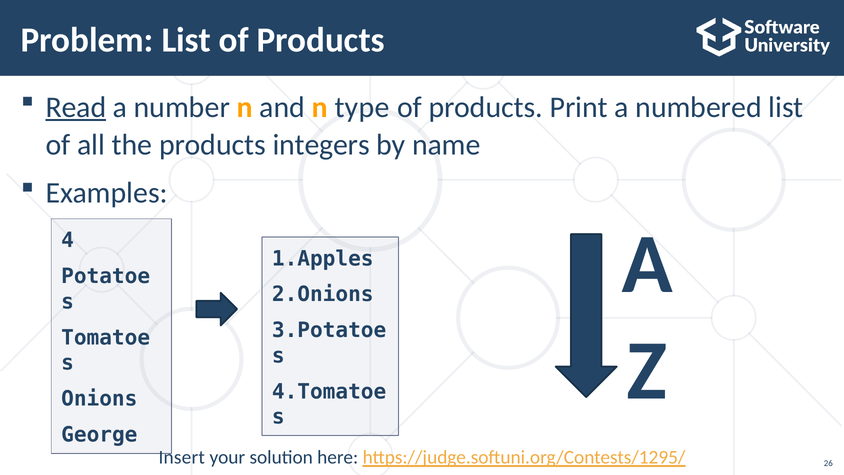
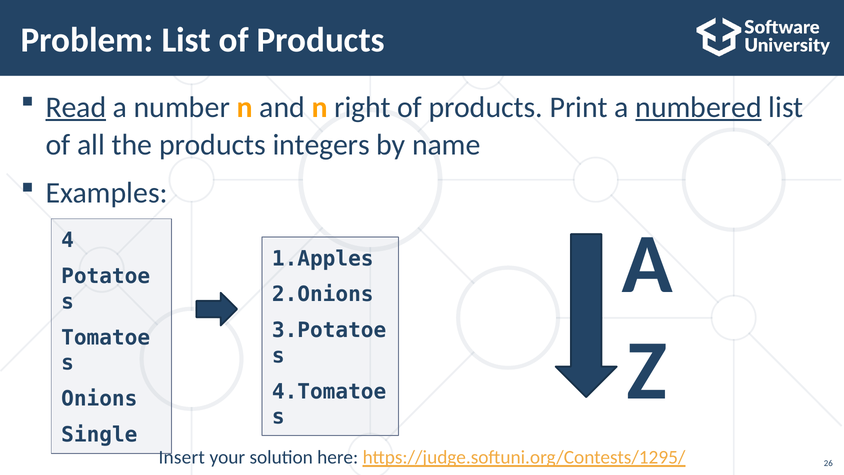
type: type -> right
numbered underline: none -> present
George: George -> Single
